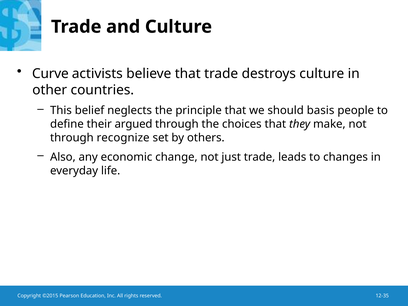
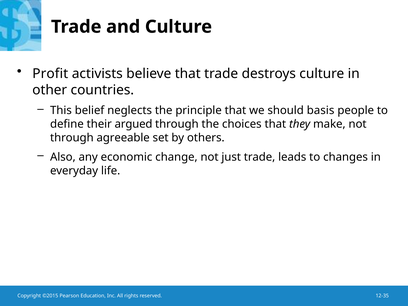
Curve: Curve -> Profit
recognize: recognize -> agreeable
